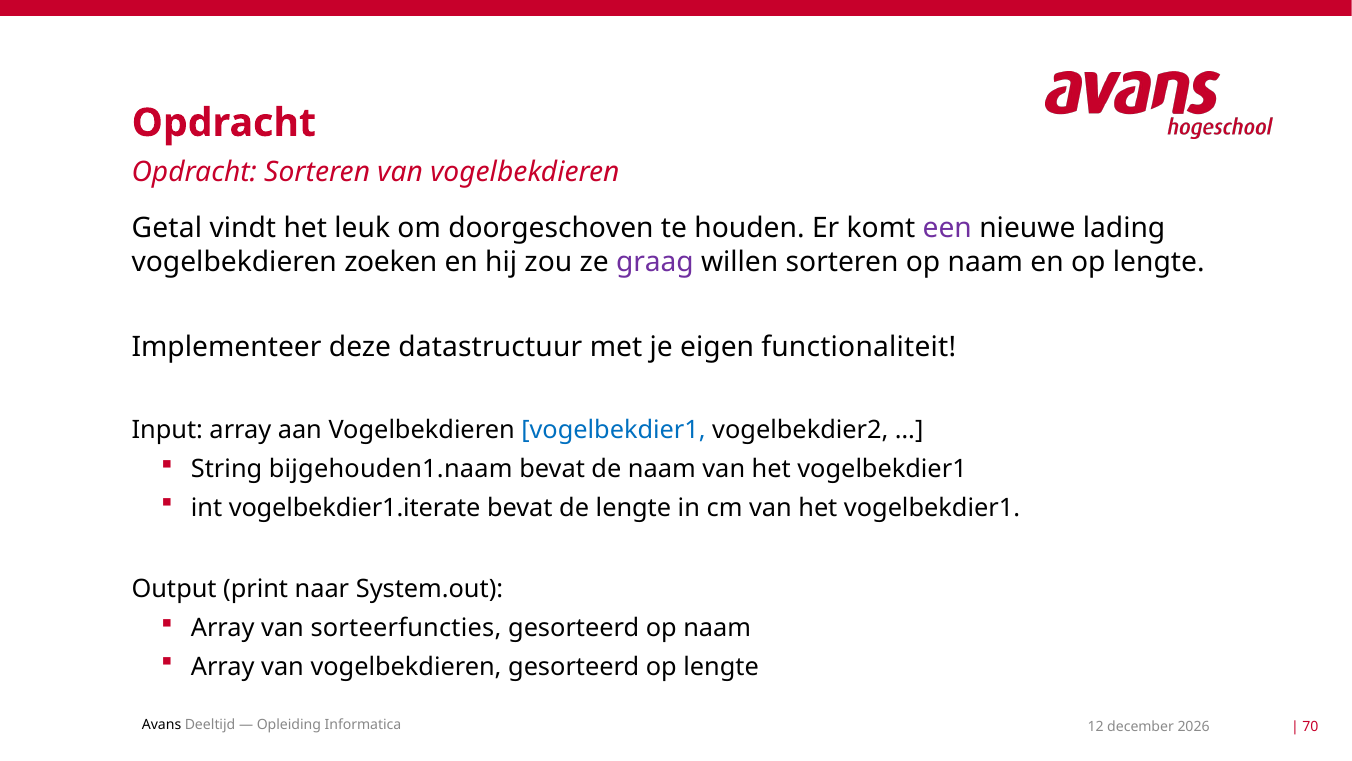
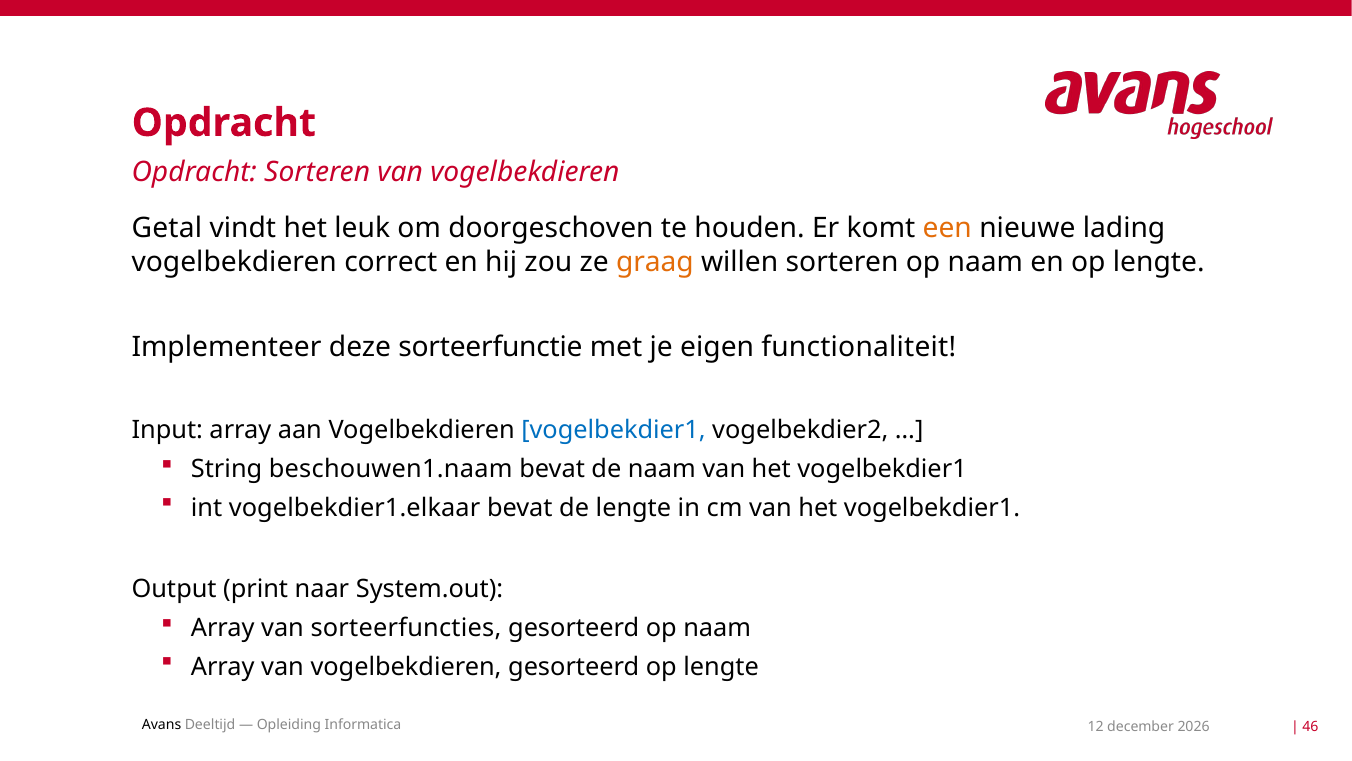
een colour: purple -> orange
zoeken: zoeken -> correct
graag colour: purple -> orange
datastructuur: datastructuur -> sorteerfunctie
bijgehouden1.naam: bijgehouden1.naam -> beschouwen1.naam
vogelbekdier1.iterate: vogelbekdier1.iterate -> vogelbekdier1.elkaar
70: 70 -> 46
